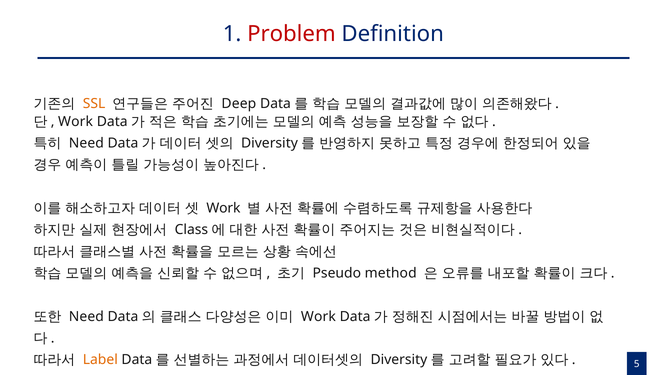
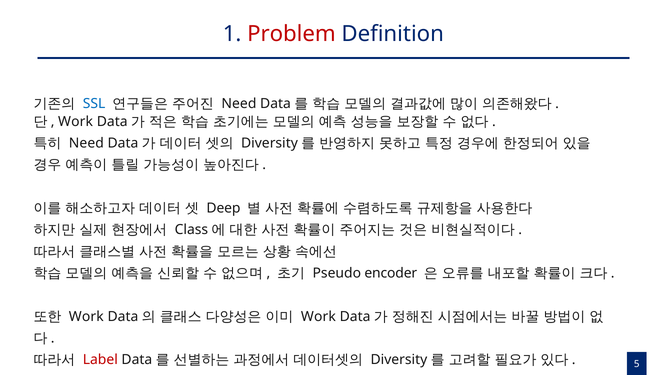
SSL colour: orange -> blue
Deep at (239, 104): Deep -> Need
Work at (223, 208): Work -> Deep
method: method -> encoder
Need at (86, 317): Need -> Work
Label colour: orange -> red
